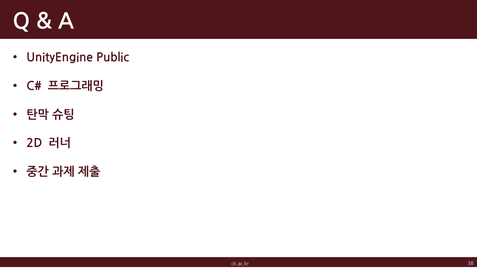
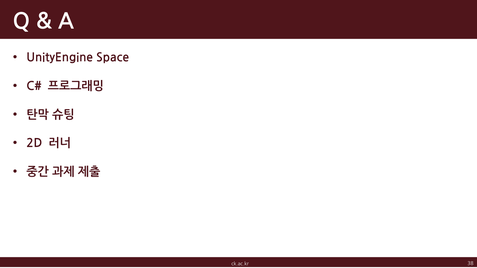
Public: Public -> Space
